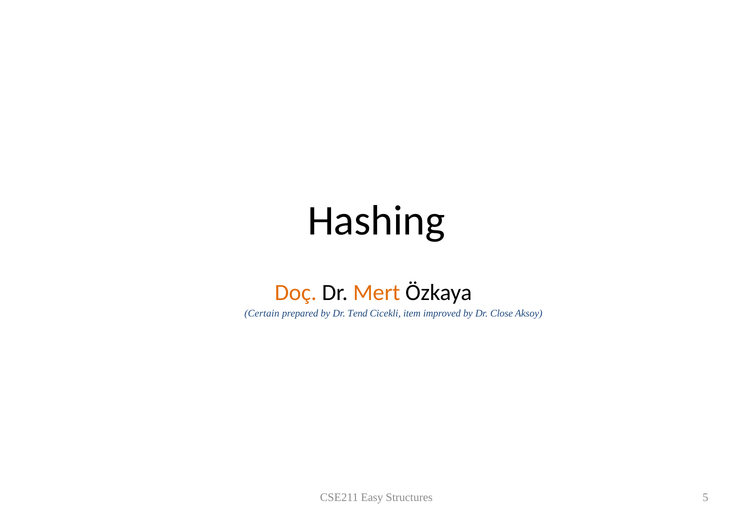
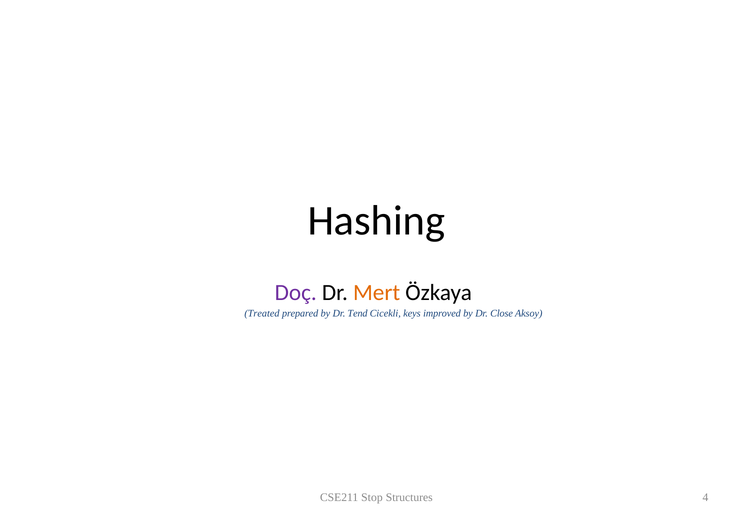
Doç colour: orange -> purple
Certain: Certain -> Treated
item: item -> keys
Easy: Easy -> Stop
5: 5 -> 4
